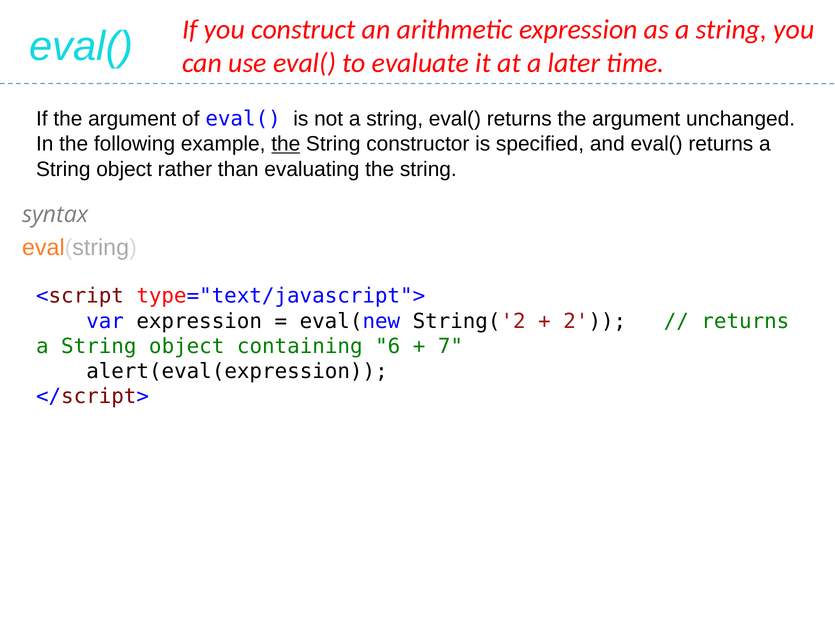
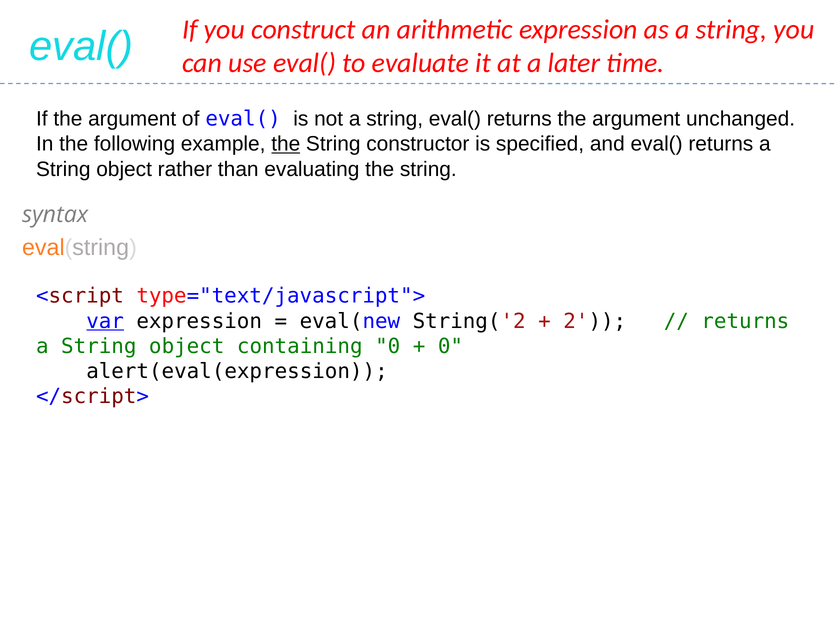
var underline: none -> present
containing 6: 6 -> 0
7 at (450, 346): 7 -> 0
